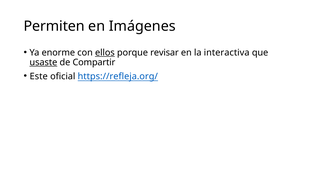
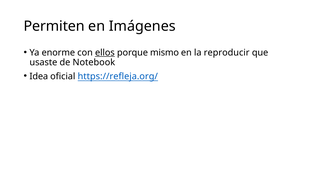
revisar: revisar -> mismo
interactiva: interactiva -> reproducir
usaste underline: present -> none
Compartir: Compartir -> Notebook
Este: Este -> Idea
